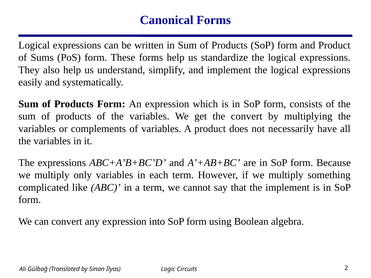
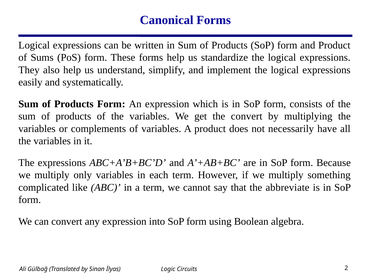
the implement: implement -> abbreviate
